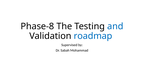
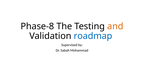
and colour: blue -> orange
